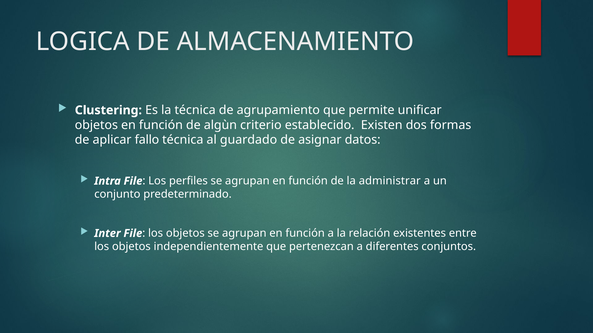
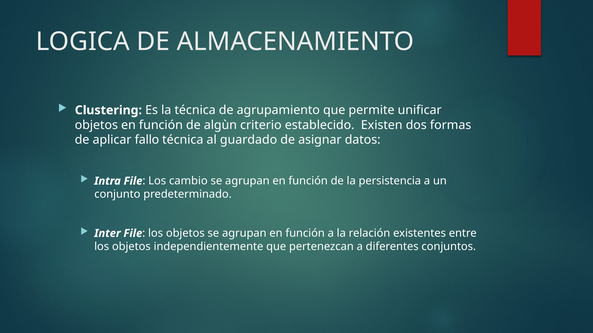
perfiles: perfiles -> cambio
administrar: administrar -> persistencia
